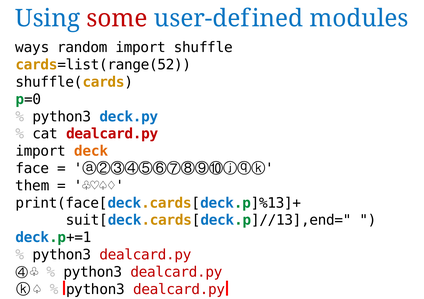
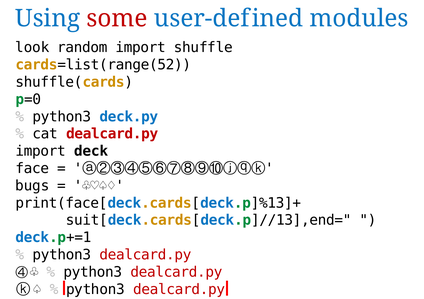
ways: ways -> look
deck colour: orange -> black
them: them -> bugs
